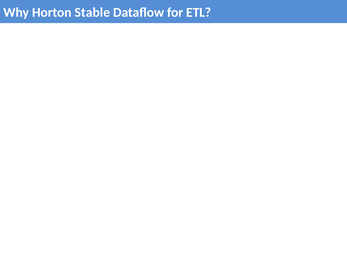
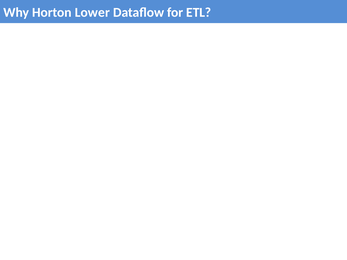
Stable: Stable -> Lower
